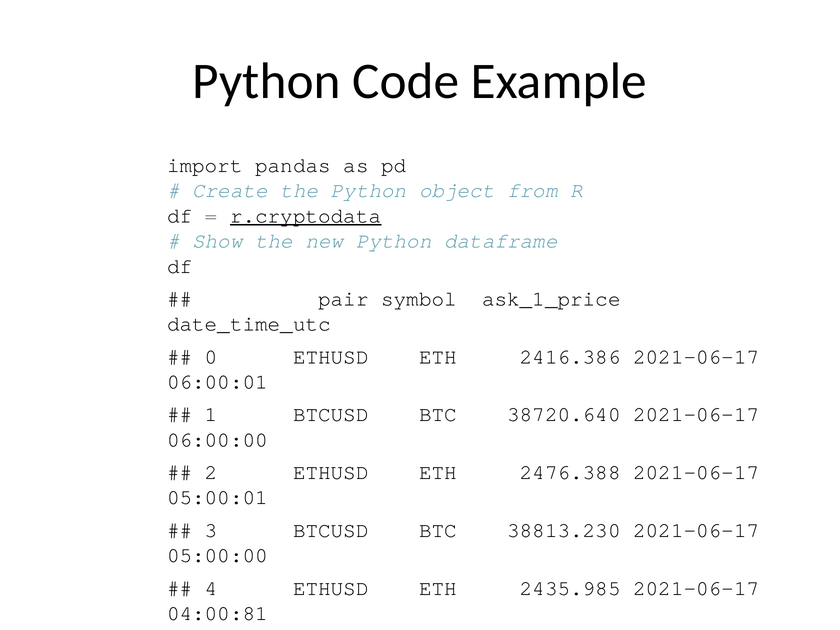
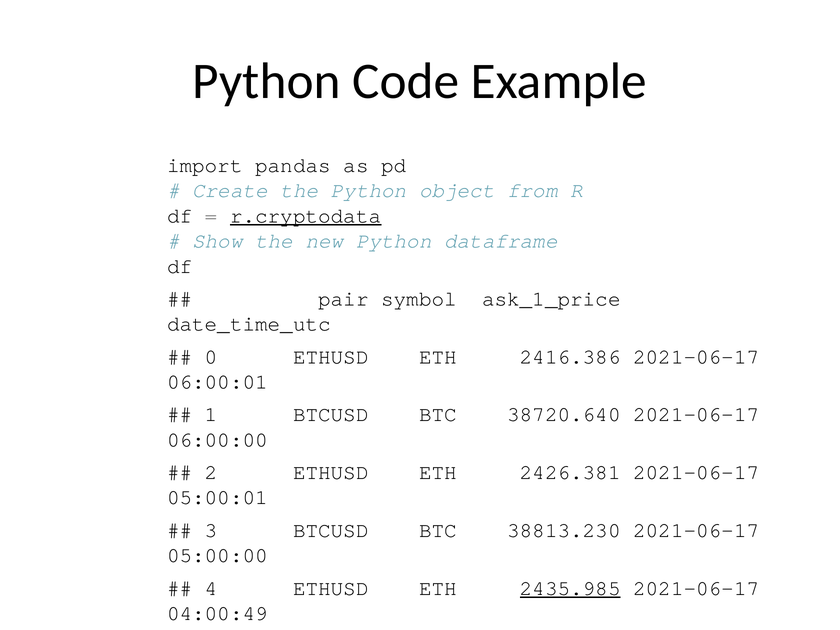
2476.388: 2476.388 -> 2426.381
2435.985 underline: none -> present
04:00:81: 04:00:81 -> 04:00:49
